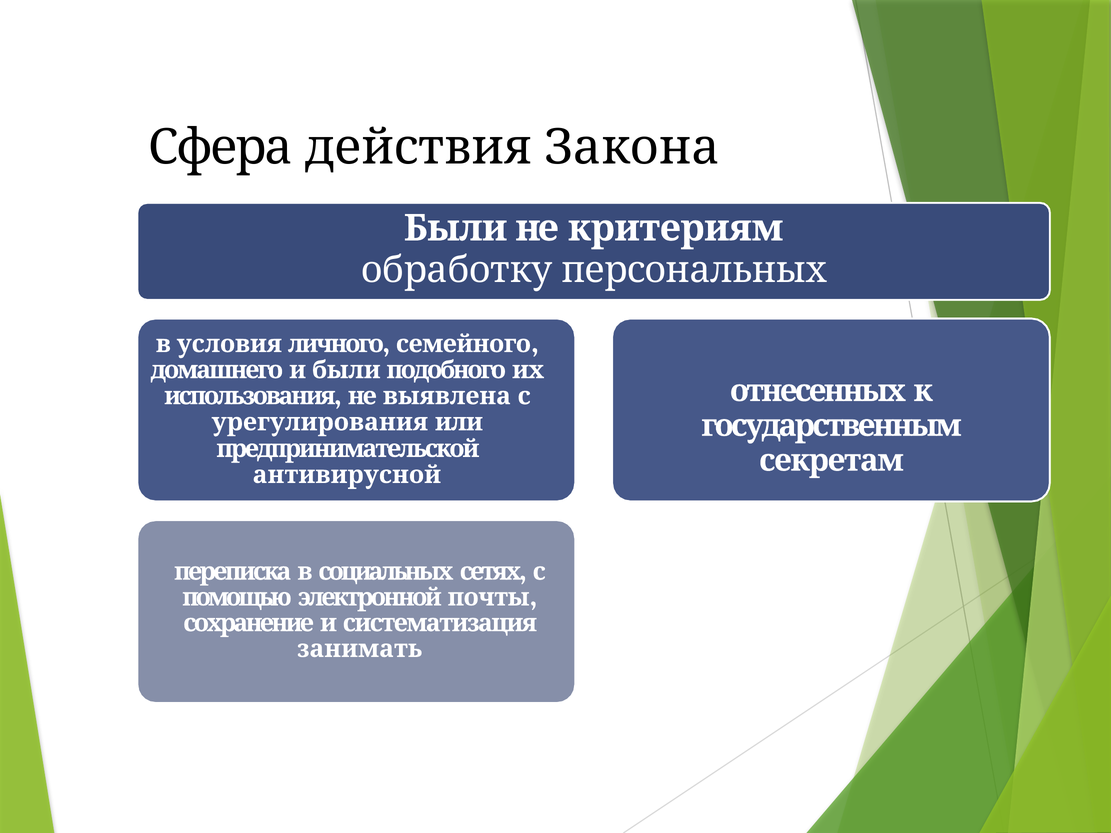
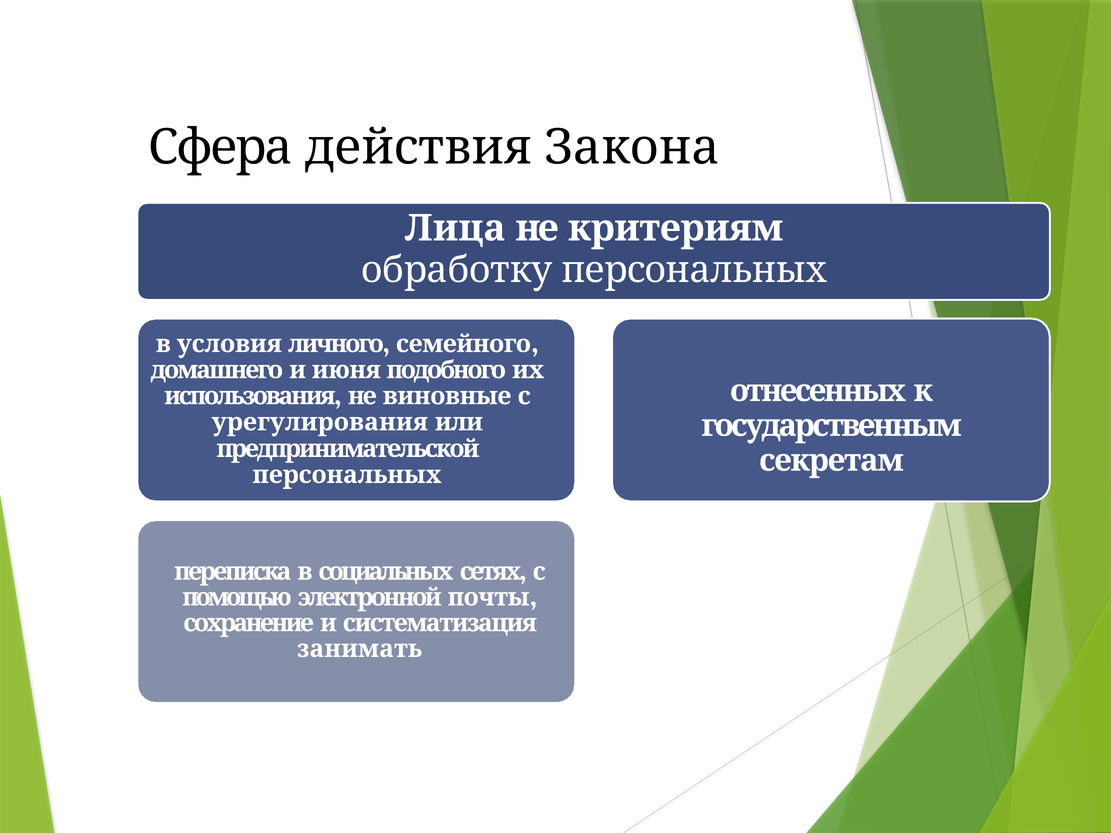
Были at (456, 228): Были -> Лица
и были: были -> июня
выявлена: выявлена -> виновные
антивирусной at (347, 475): антивирусной -> персональных
